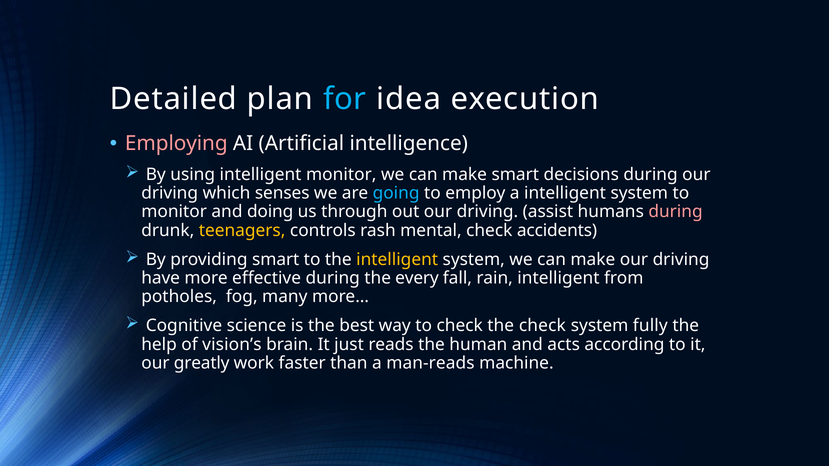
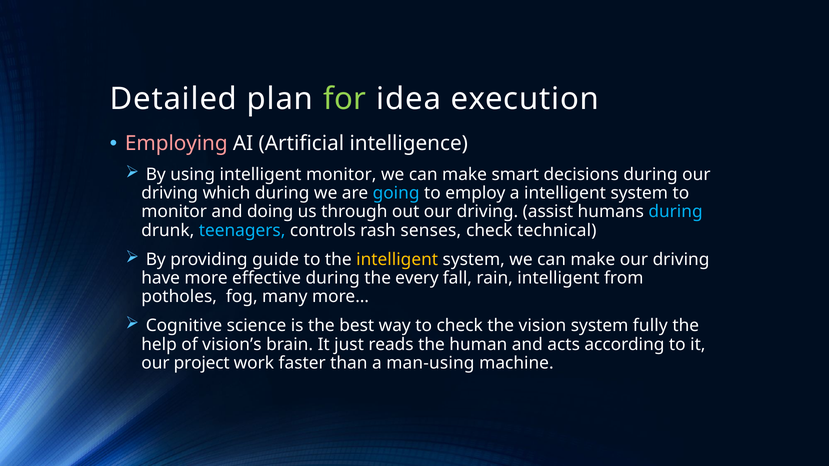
for colour: light blue -> light green
which senses: senses -> during
during at (676, 212) colour: pink -> light blue
teenagers colour: yellow -> light blue
mental: mental -> senses
accidents: accidents -> technical
providing smart: smart -> guide
the check: check -> vision
greatly: greatly -> project
man-reads: man-reads -> man-using
